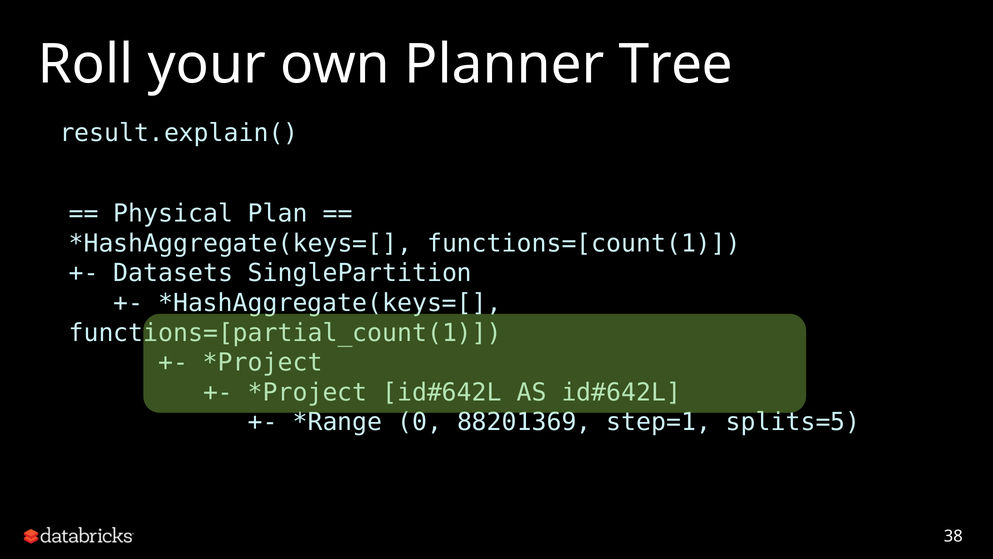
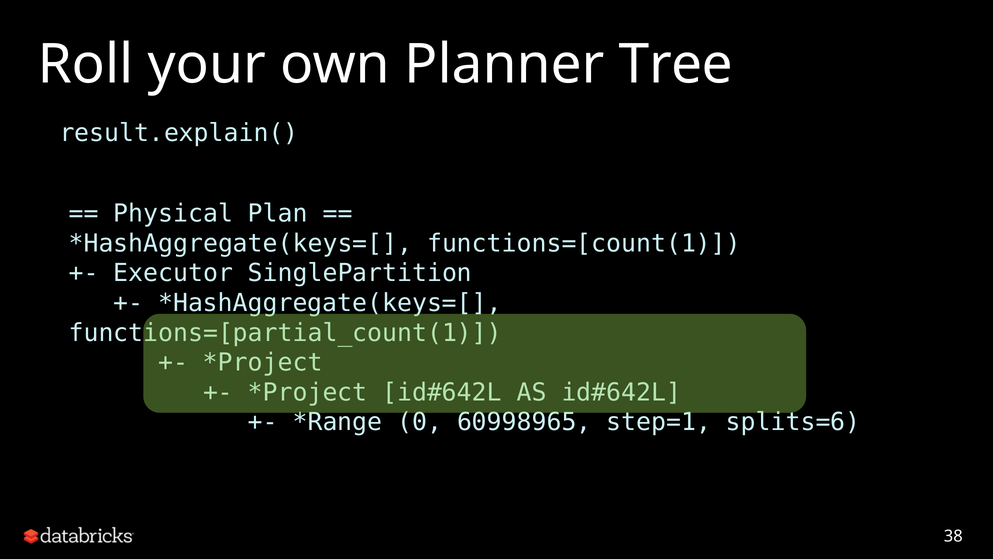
Datasets: Datasets -> Executor
88201369: 88201369 -> 60998965
splits=5: splits=5 -> splits=6
